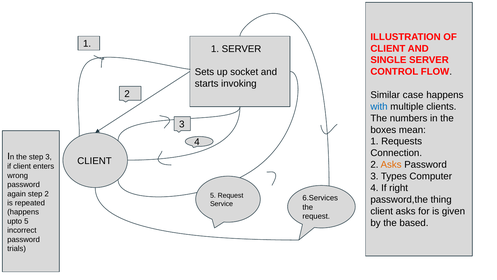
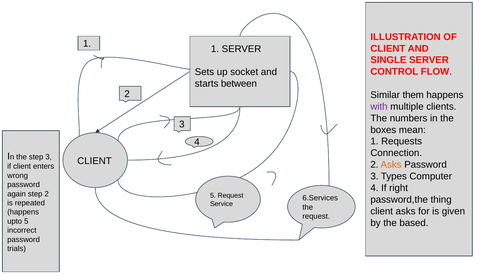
invoking: invoking -> between
case: case -> them
with colour: blue -> purple
